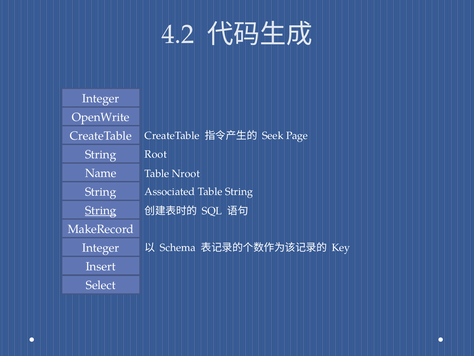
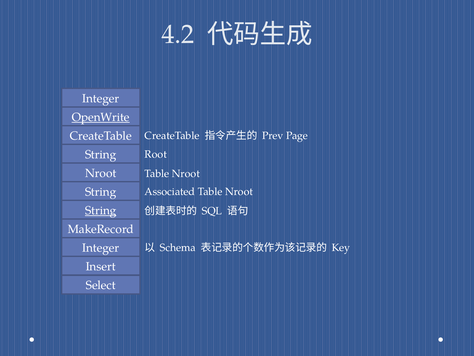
OpenWrite underline: none -> present
Seek: Seek -> Prev
Name at (101, 173): Name -> Nroot
Associated Table String: String -> Nroot
